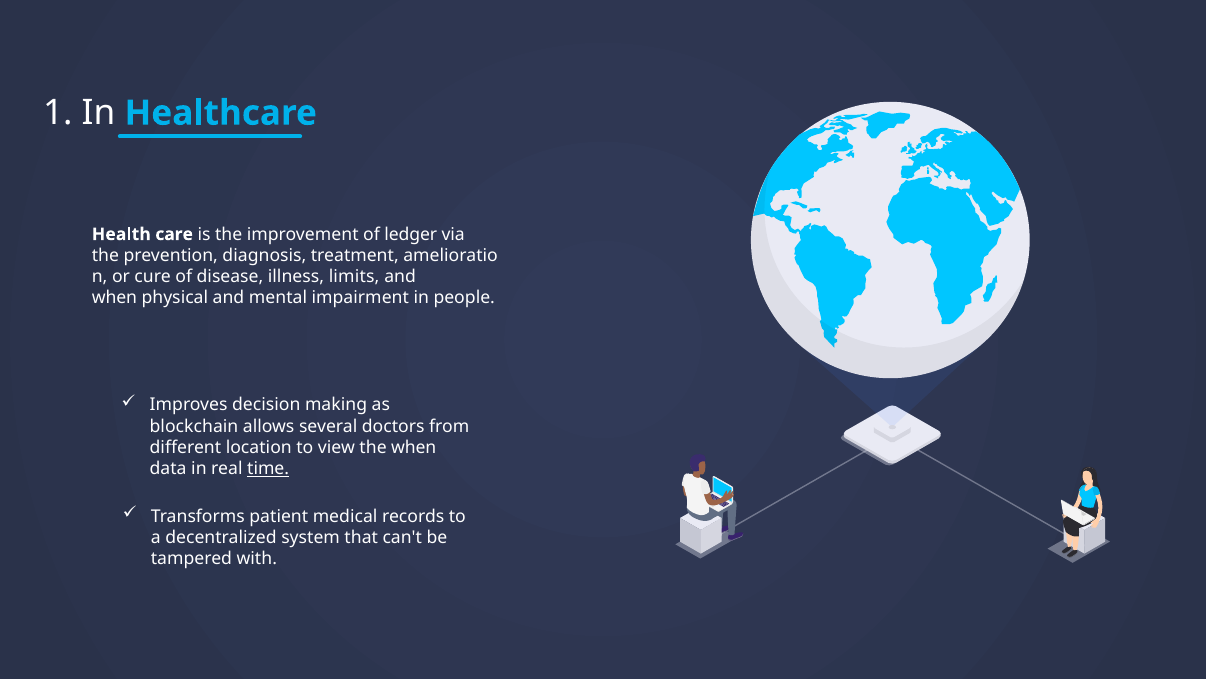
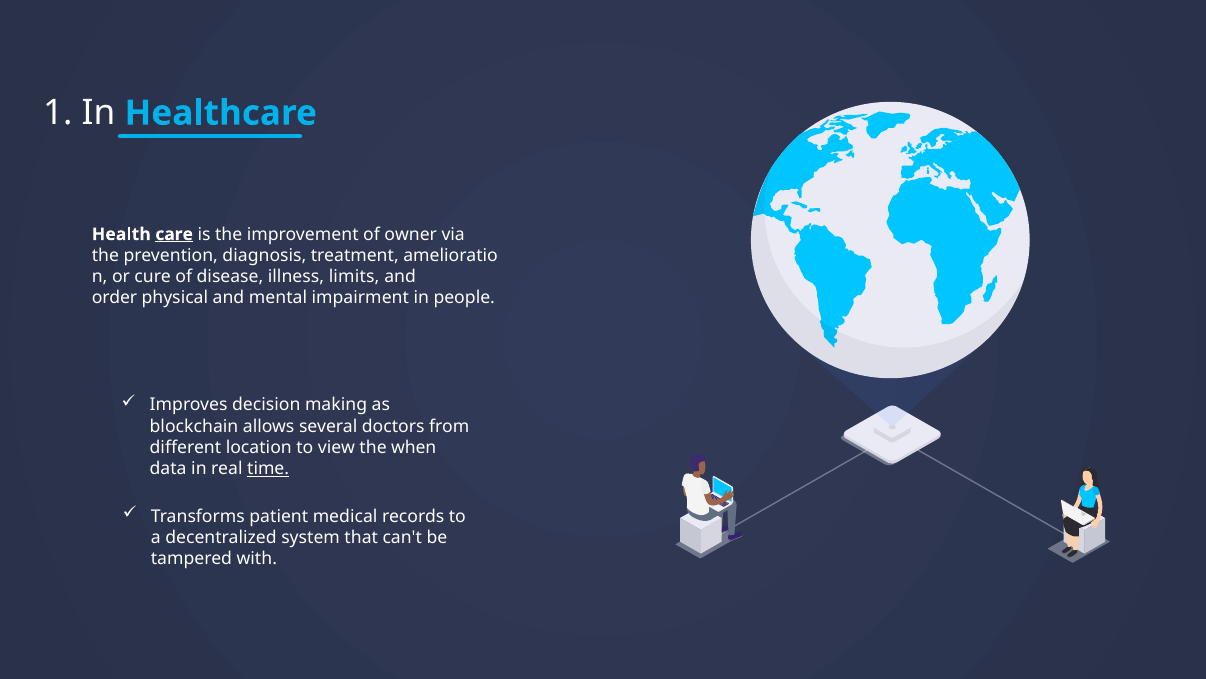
care underline: none -> present
ledger: ledger -> owner
when at (114, 297): when -> order
